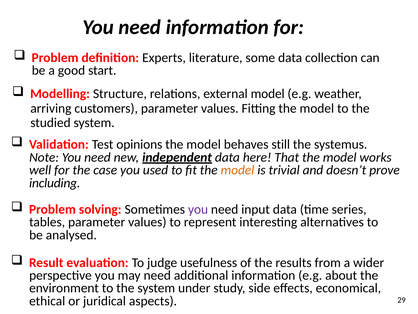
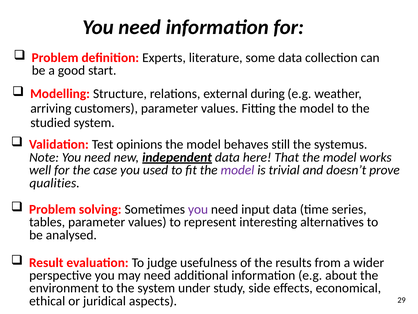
external model: model -> during
model at (237, 170) colour: orange -> purple
including: including -> qualities
